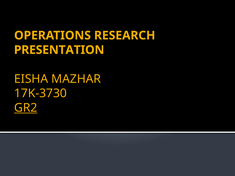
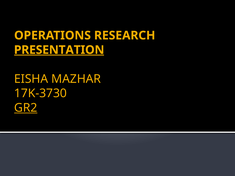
PRESENTATION underline: none -> present
